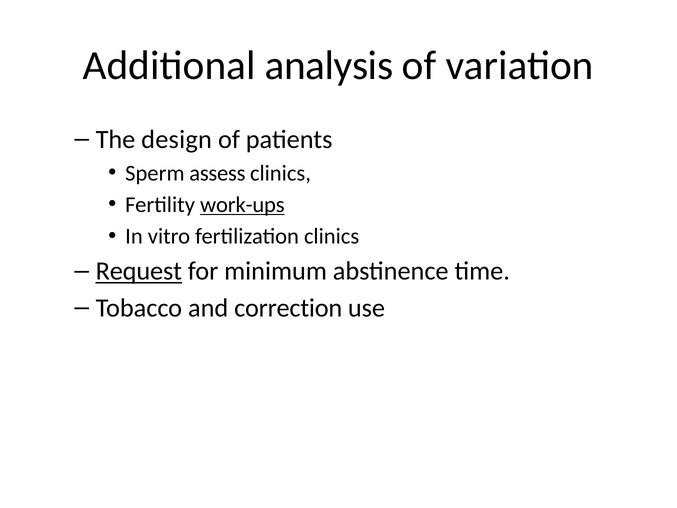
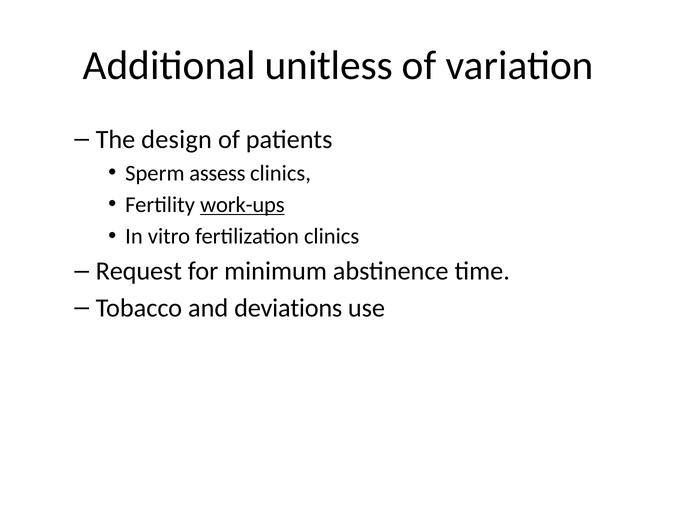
analysis: analysis -> unitless
Request underline: present -> none
correction: correction -> deviations
